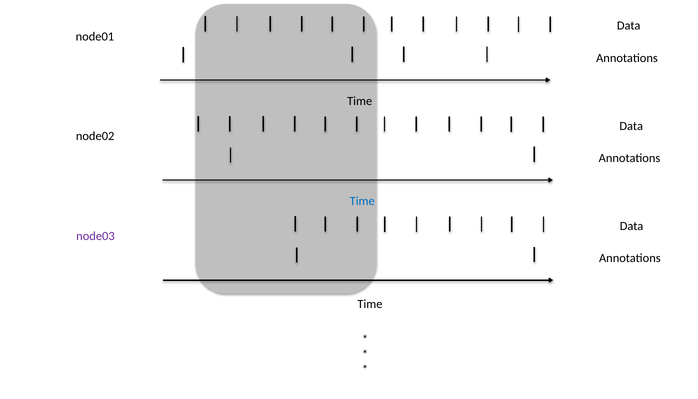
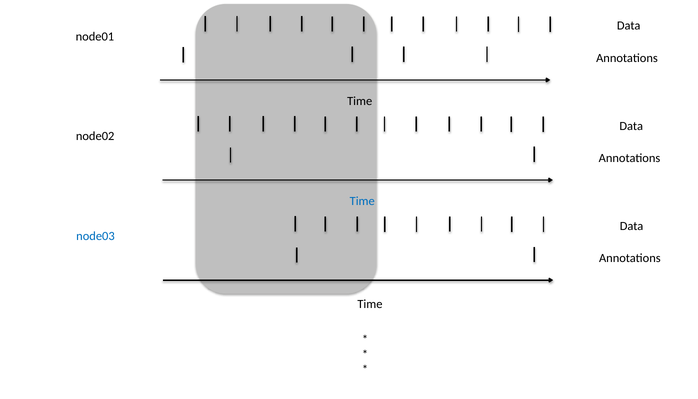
node03 colour: purple -> blue
